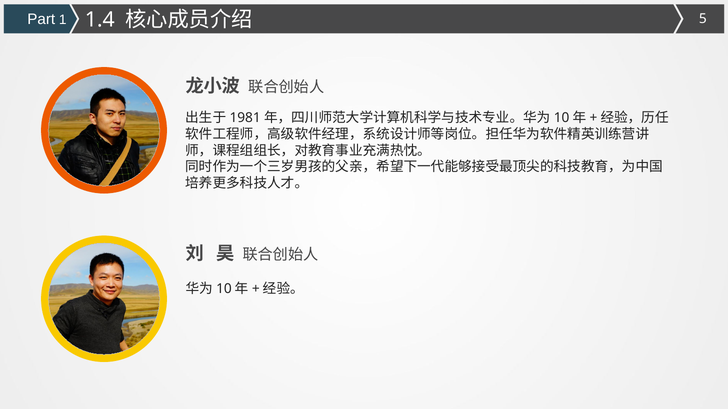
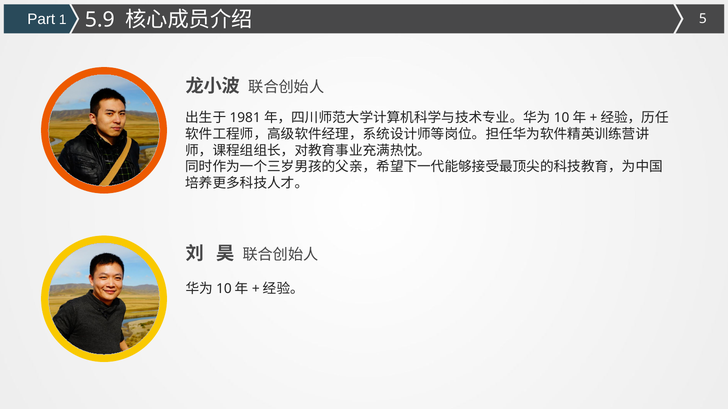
1.4: 1.4 -> 5.9
